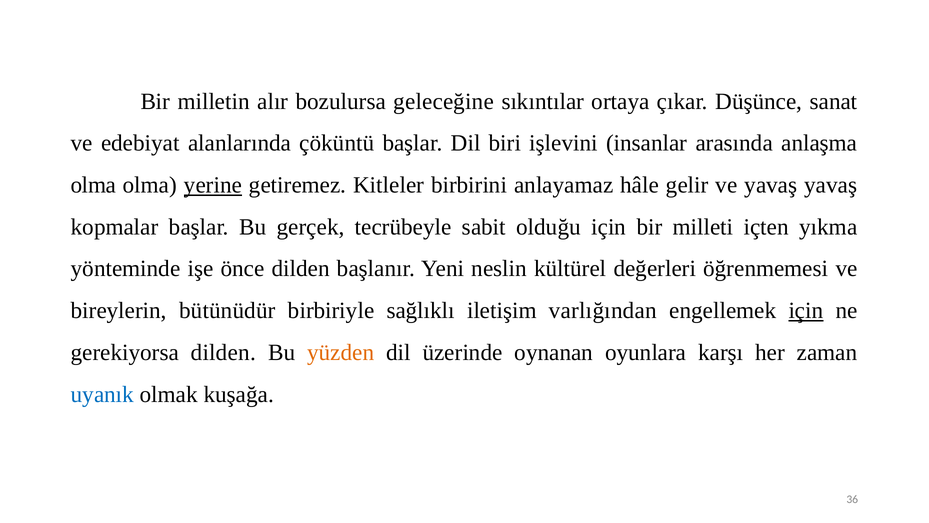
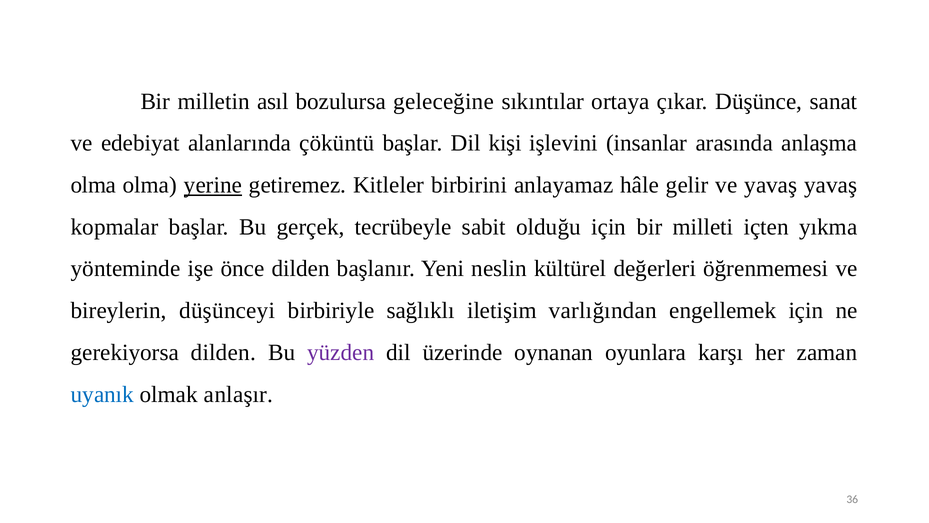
alır: alır -> asıl
biri: biri -> kişi
bütünüdür: bütünüdür -> düşünceyi
için at (806, 310) underline: present -> none
yüzden colour: orange -> purple
kuşağa: kuşağa -> anlaşır
